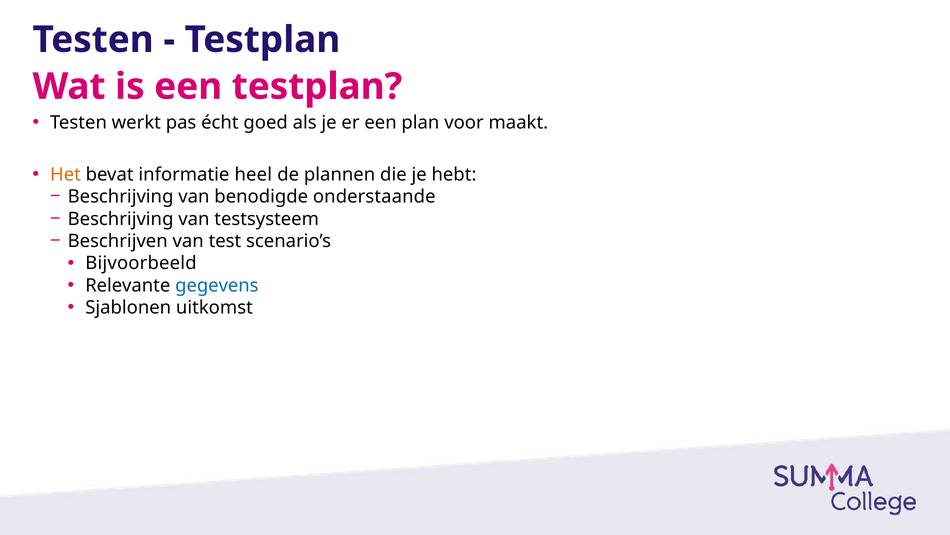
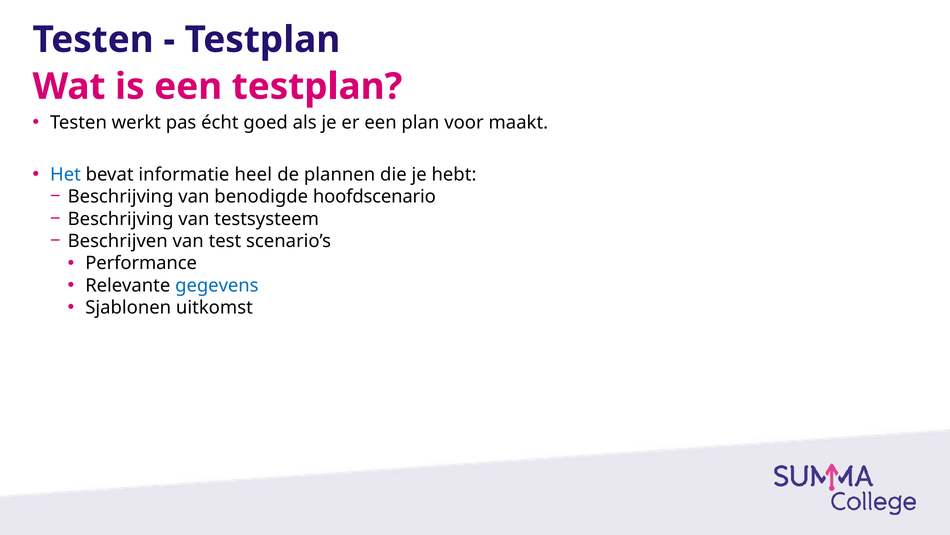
Het colour: orange -> blue
onderstaande: onderstaande -> hoofdscenario
Bijvoorbeeld: Bijvoorbeeld -> Performance
